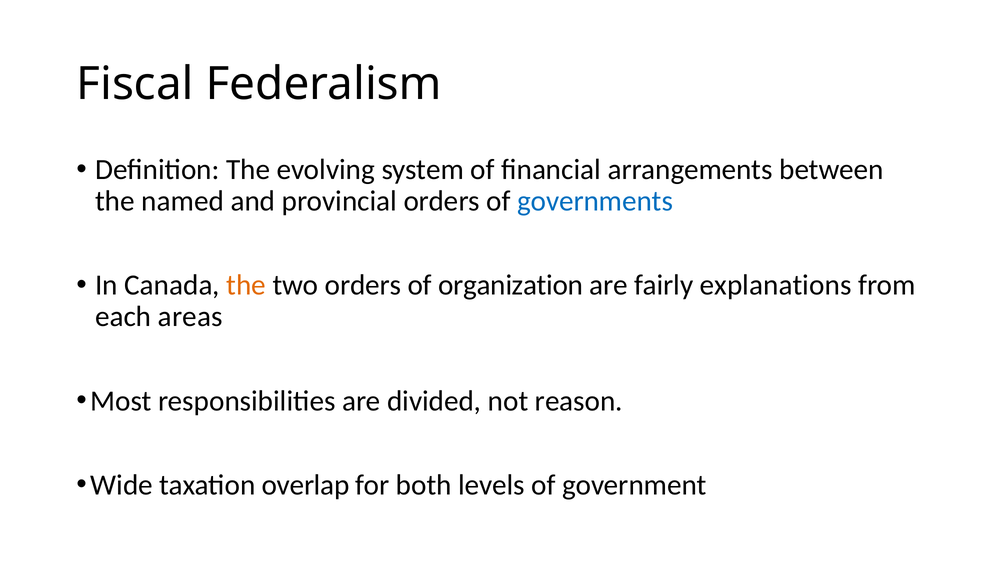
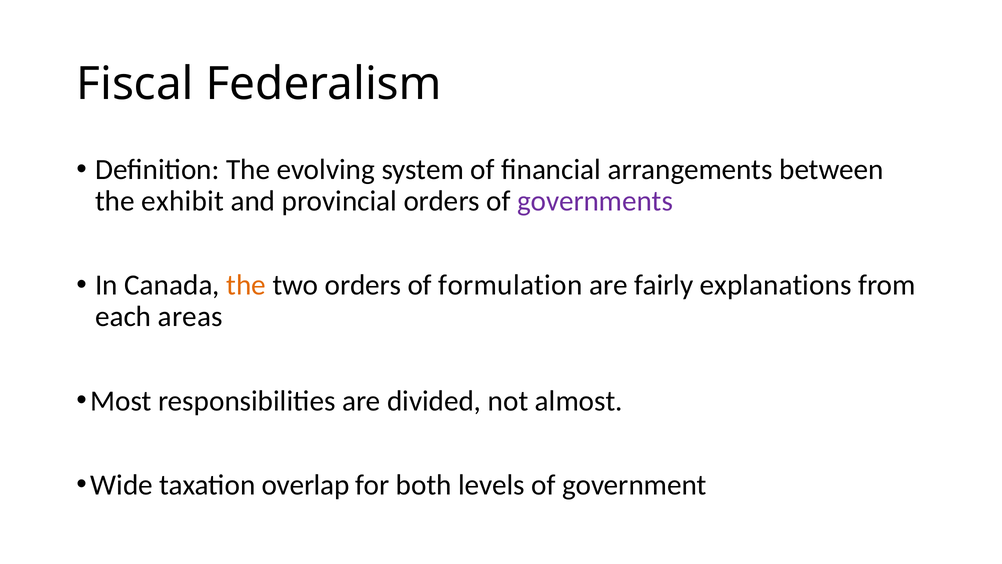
named: named -> exhibit
governments colour: blue -> purple
organization: organization -> formulation
reason: reason -> almost
